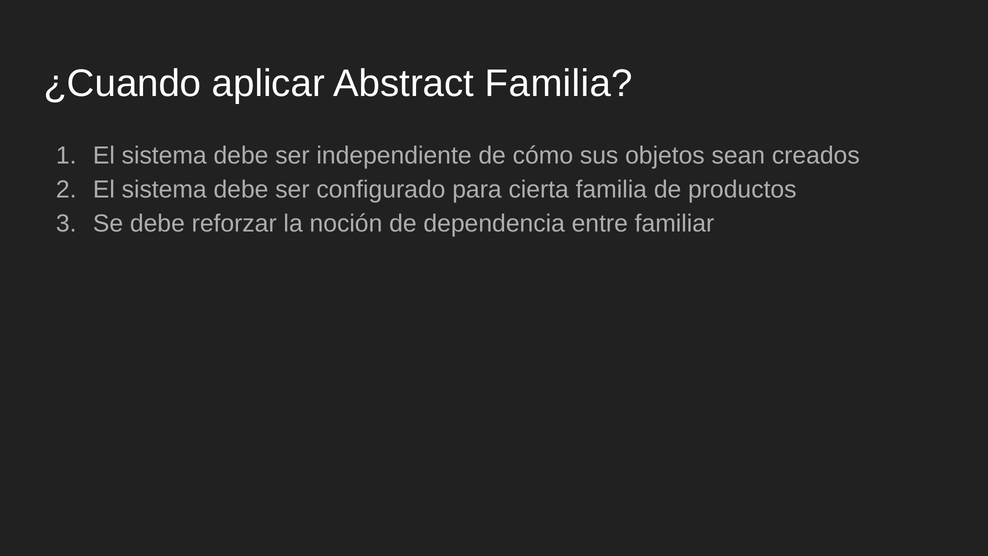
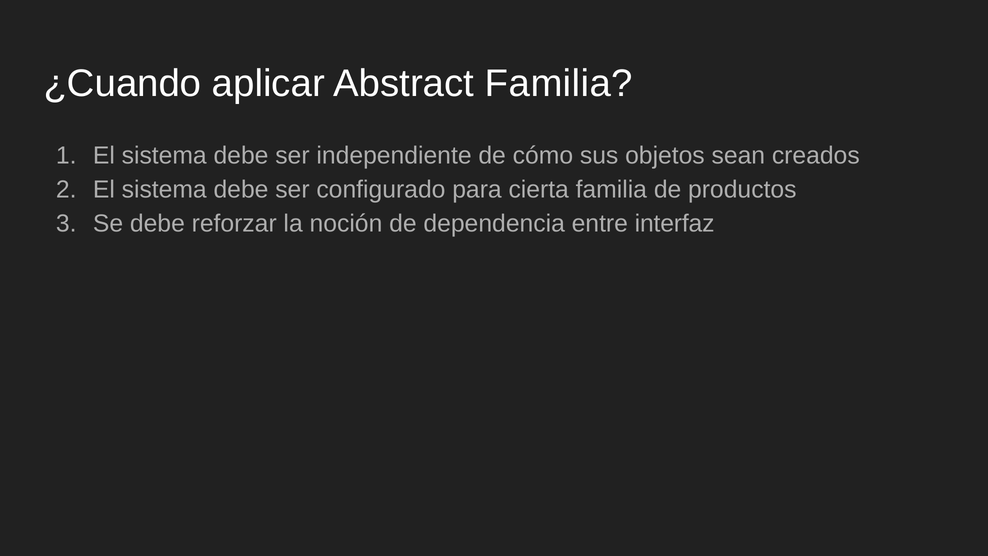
familiar: familiar -> interfaz
